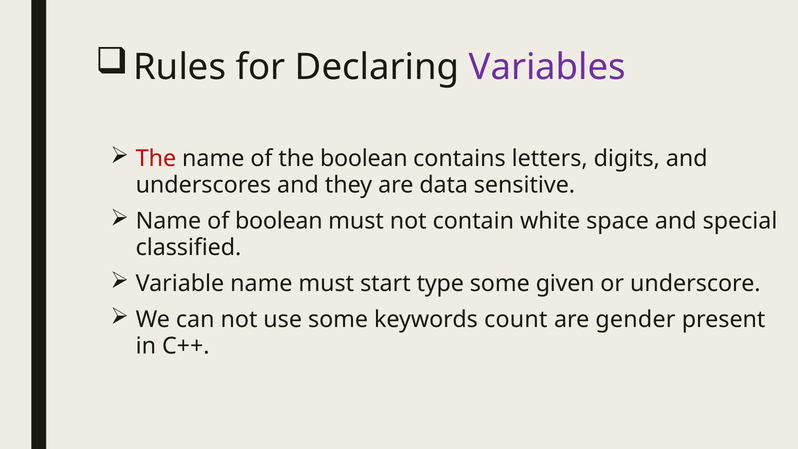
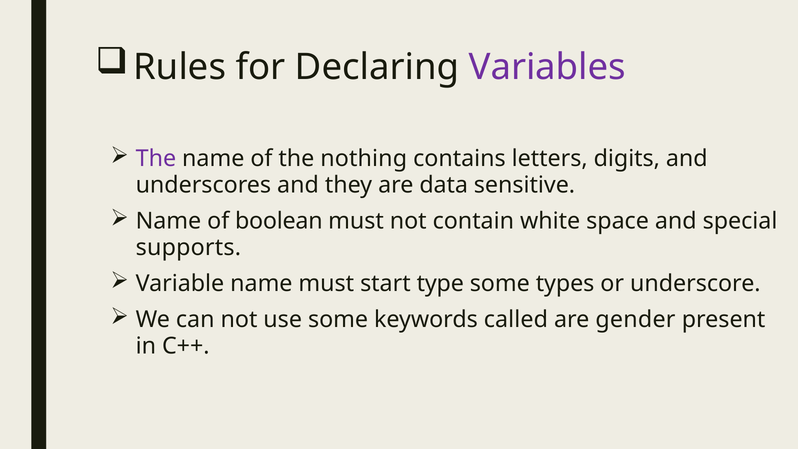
The at (156, 159) colour: red -> purple
the boolean: boolean -> nothing
classified: classified -> supports
given: given -> types
count: count -> called
